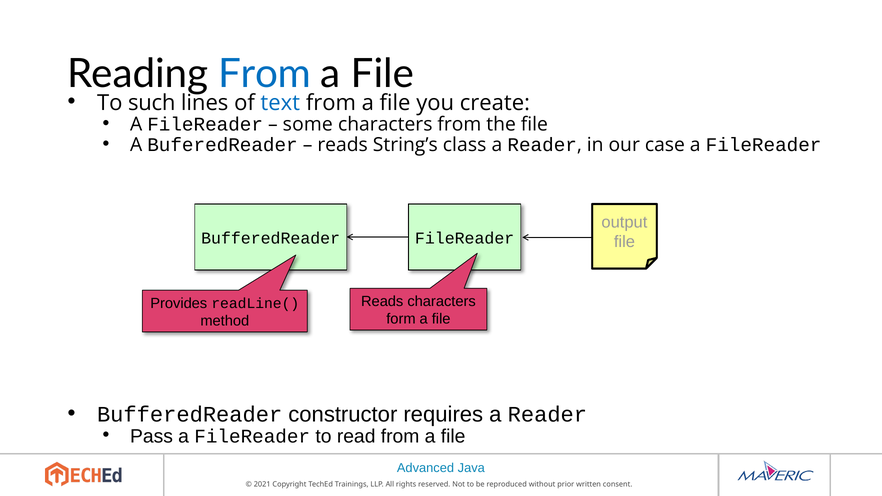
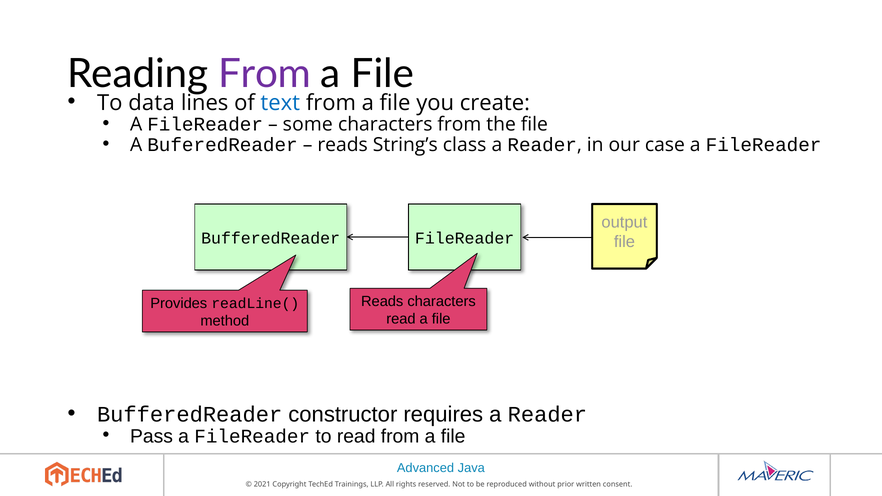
From at (265, 74) colour: blue -> purple
such: such -> data
form at (401, 319): form -> read
